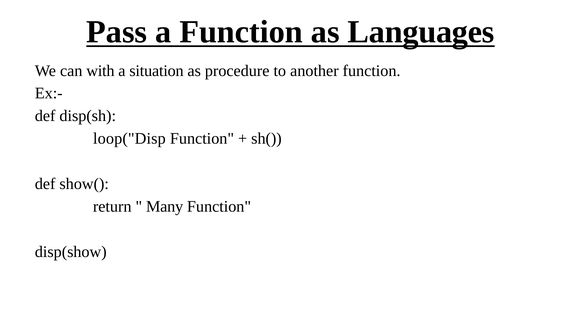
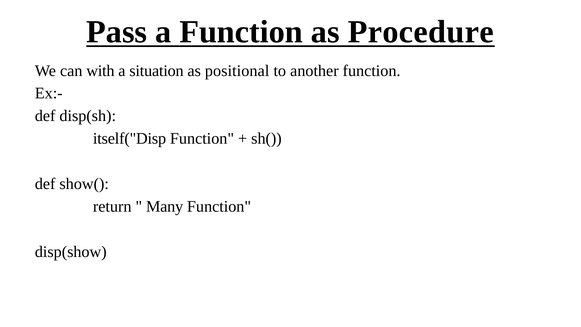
Languages: Languages -> Procedure
procedure: procedure -> positional
loop("Disp: loop("Disp -> itself("Disp
